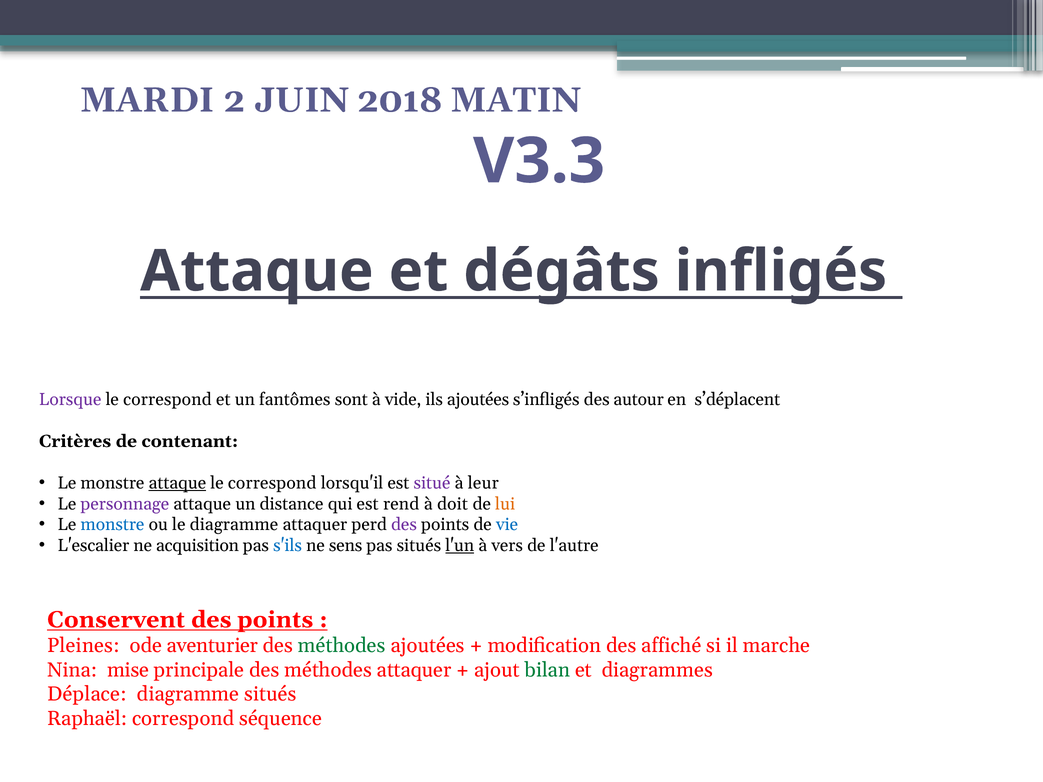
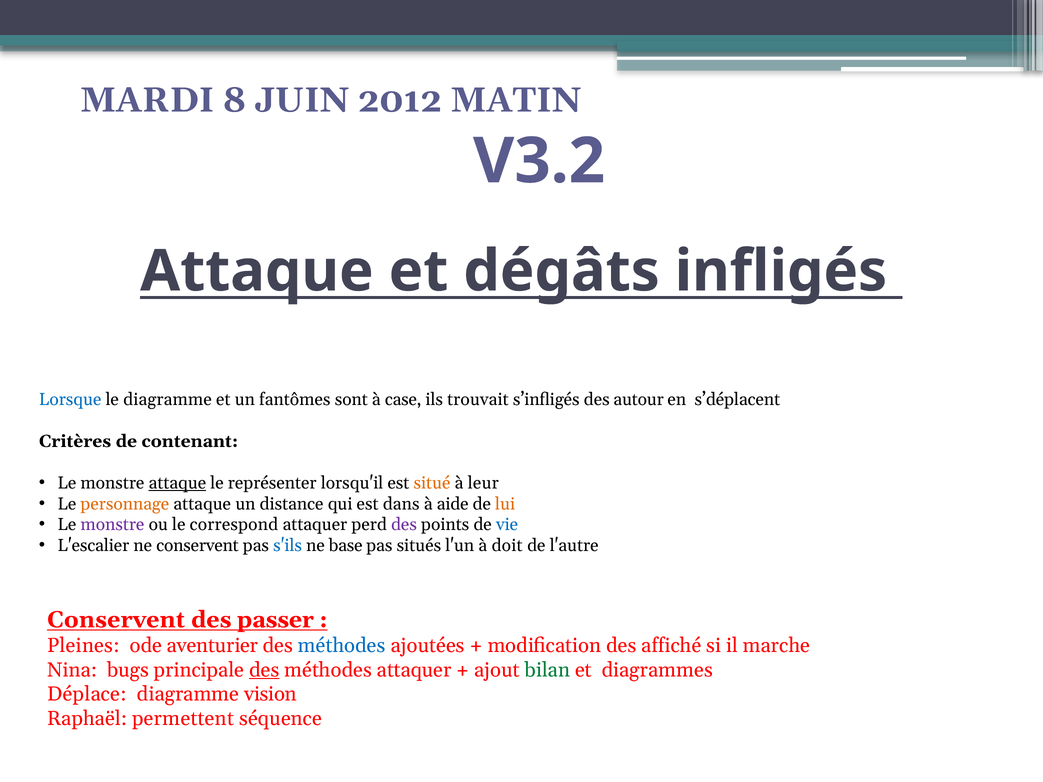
2: 2 -> 8
2018: 2018 -> 2012
V3.3: V3.3 -> V3.2
Lorsque colour: purple -> blue
correspond at (167, 400): correspond -> diagramme
vide: vide -> case
ils ajoutées: ajoutées -> trouvait
correspond at (272, 483): correspond -> représenter
situé colour: purple -> orange
personnage colour: purple -> orange
rend: rend -> dans
doit: doit -> aide
monstre at (112, 525) colour: blue -> purple
le diagramme: diagramme -> correspond
ne acquisition: acquisition -> conservent
sens: sens -> base
l'un underline: present -> none
vers: vers -> doit
points at (275, 620): points -> passer
méthodes at (342, 646) colour: green -> blue
mise: mise -> bugs
des at (264, 670) underline: none -> present
diagramme situés: situés -> vision
Raphaël correspond: correspond -> permettent
